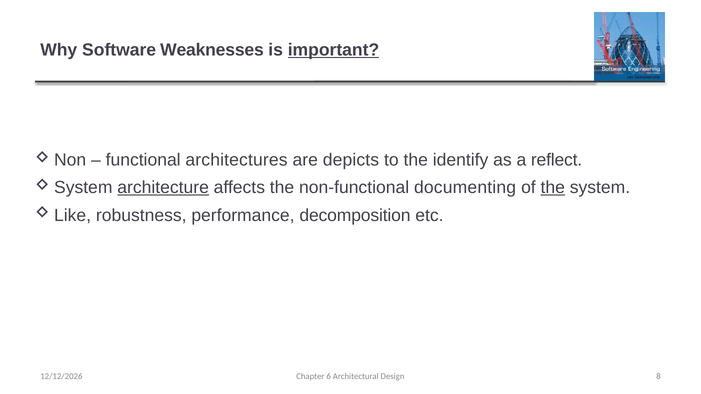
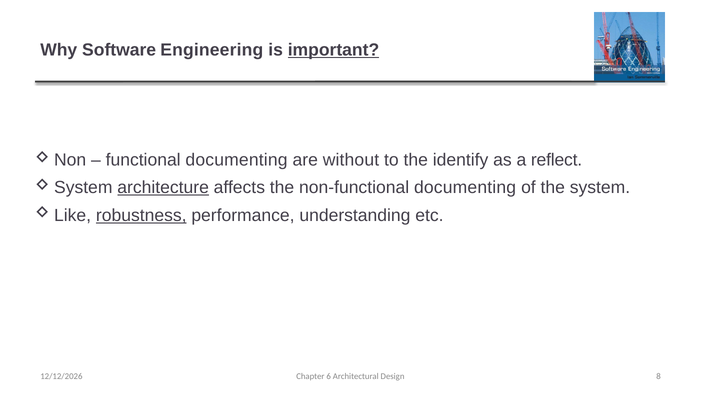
Weaknesses: Weaknesses -> Engineering
functional architectures: architectures -> documenting
depicts: depicts -> without
the at (553, 188) underline: present -> none
robustness underline: none -> present
decomposition: decomposition -> understanding
